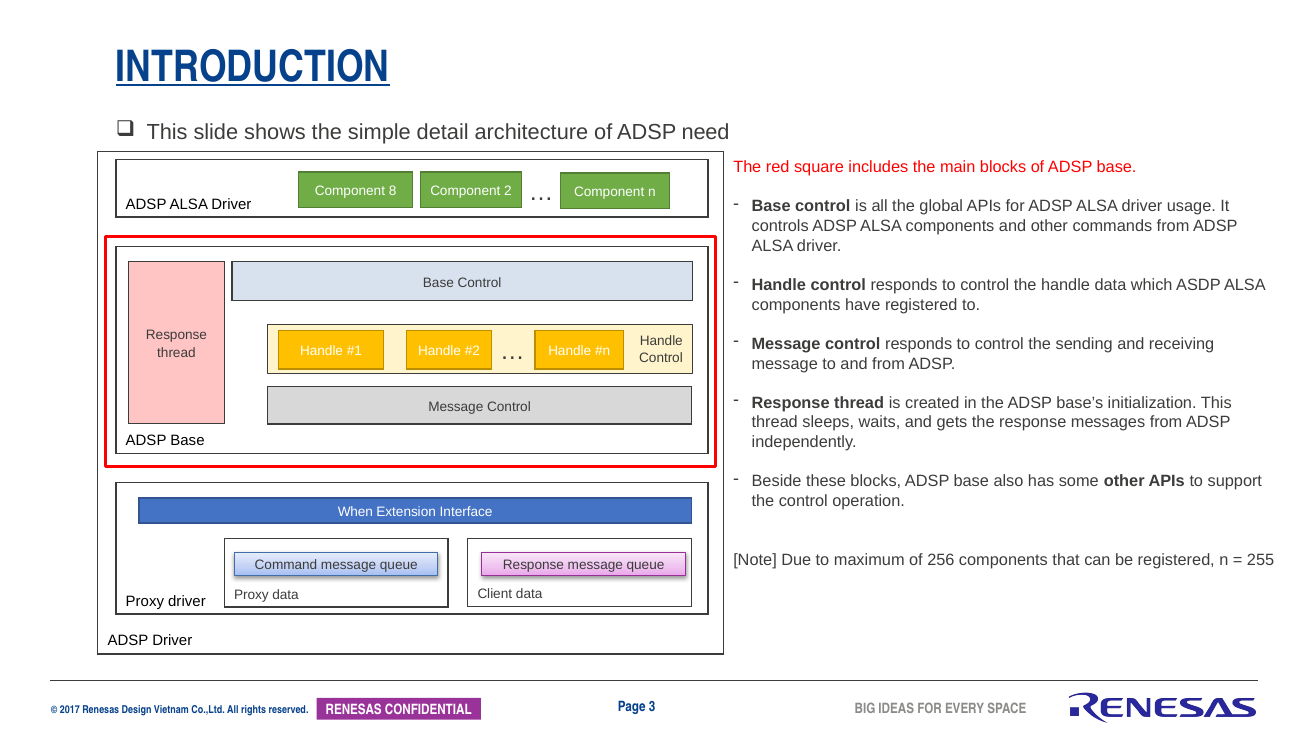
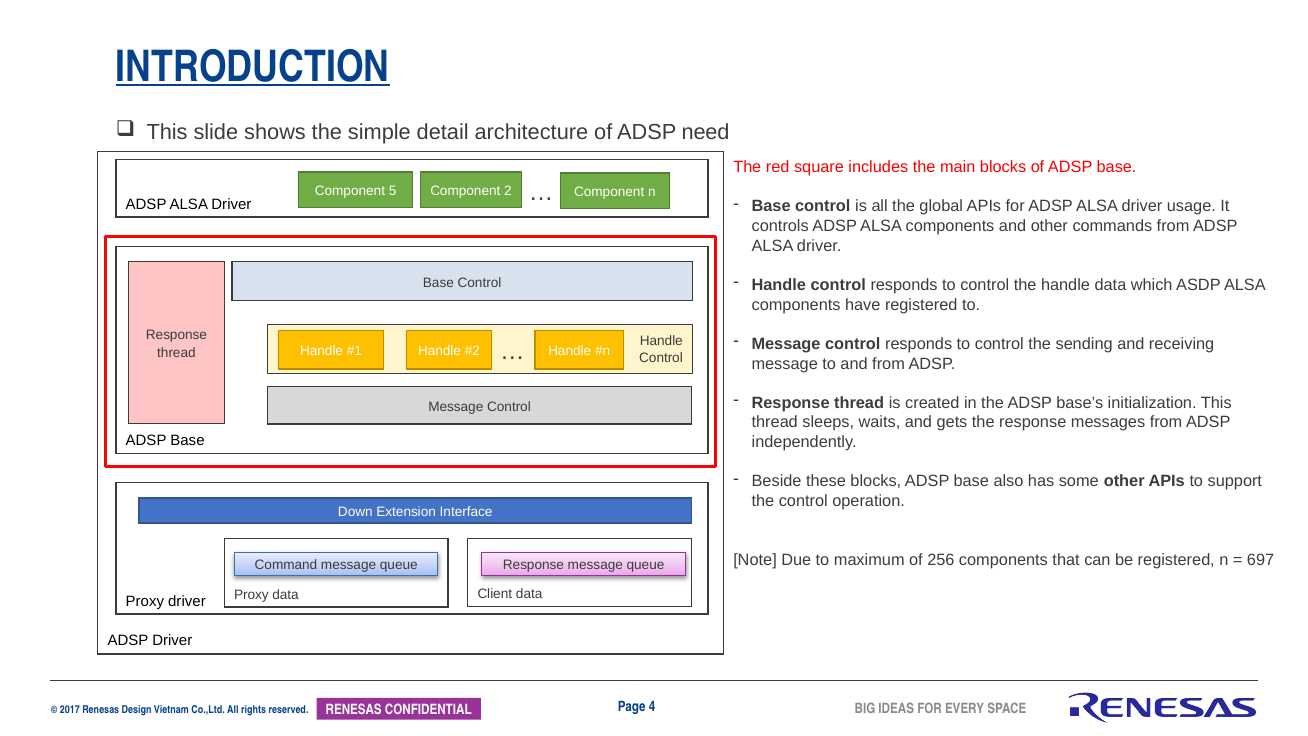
8: 8 -> 5
When: When -> Down
255: 255 -> 697
3: 3 -> 4
